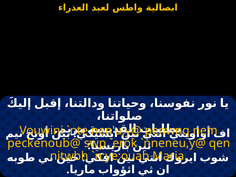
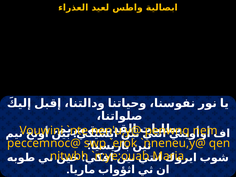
peckenoub@: peckenoub@ -> peccemnoc@
